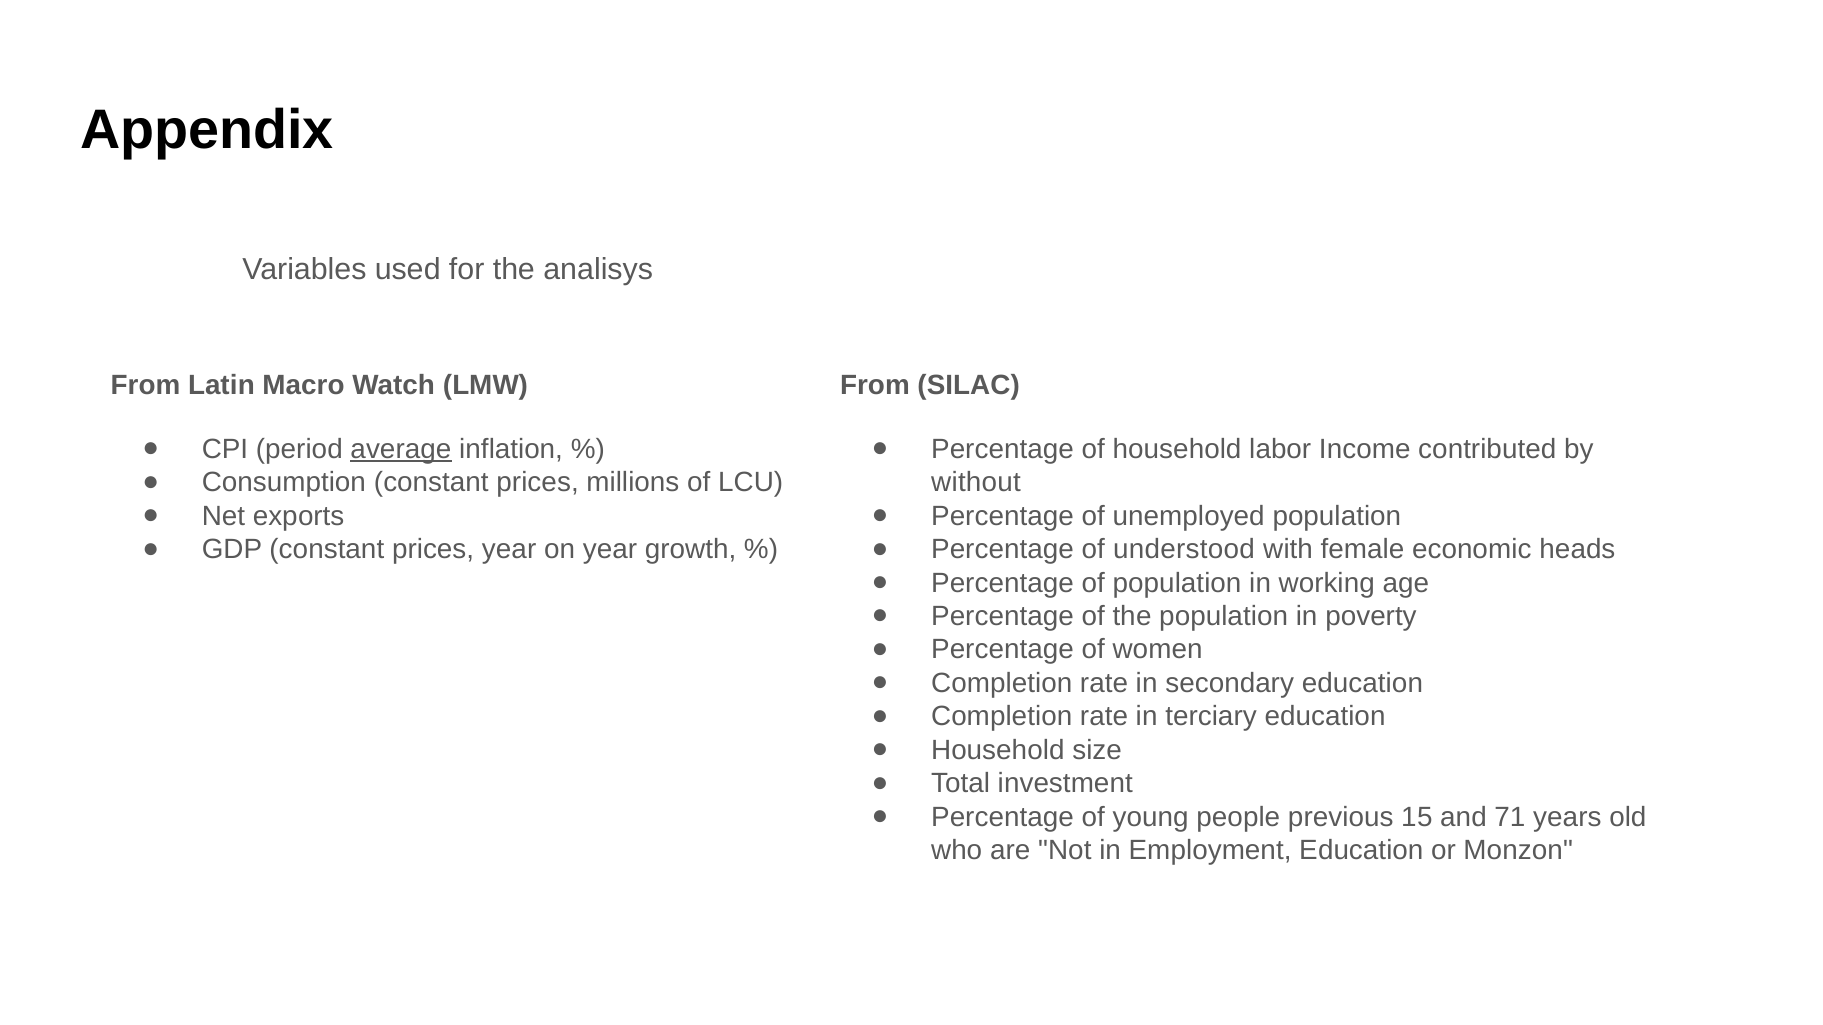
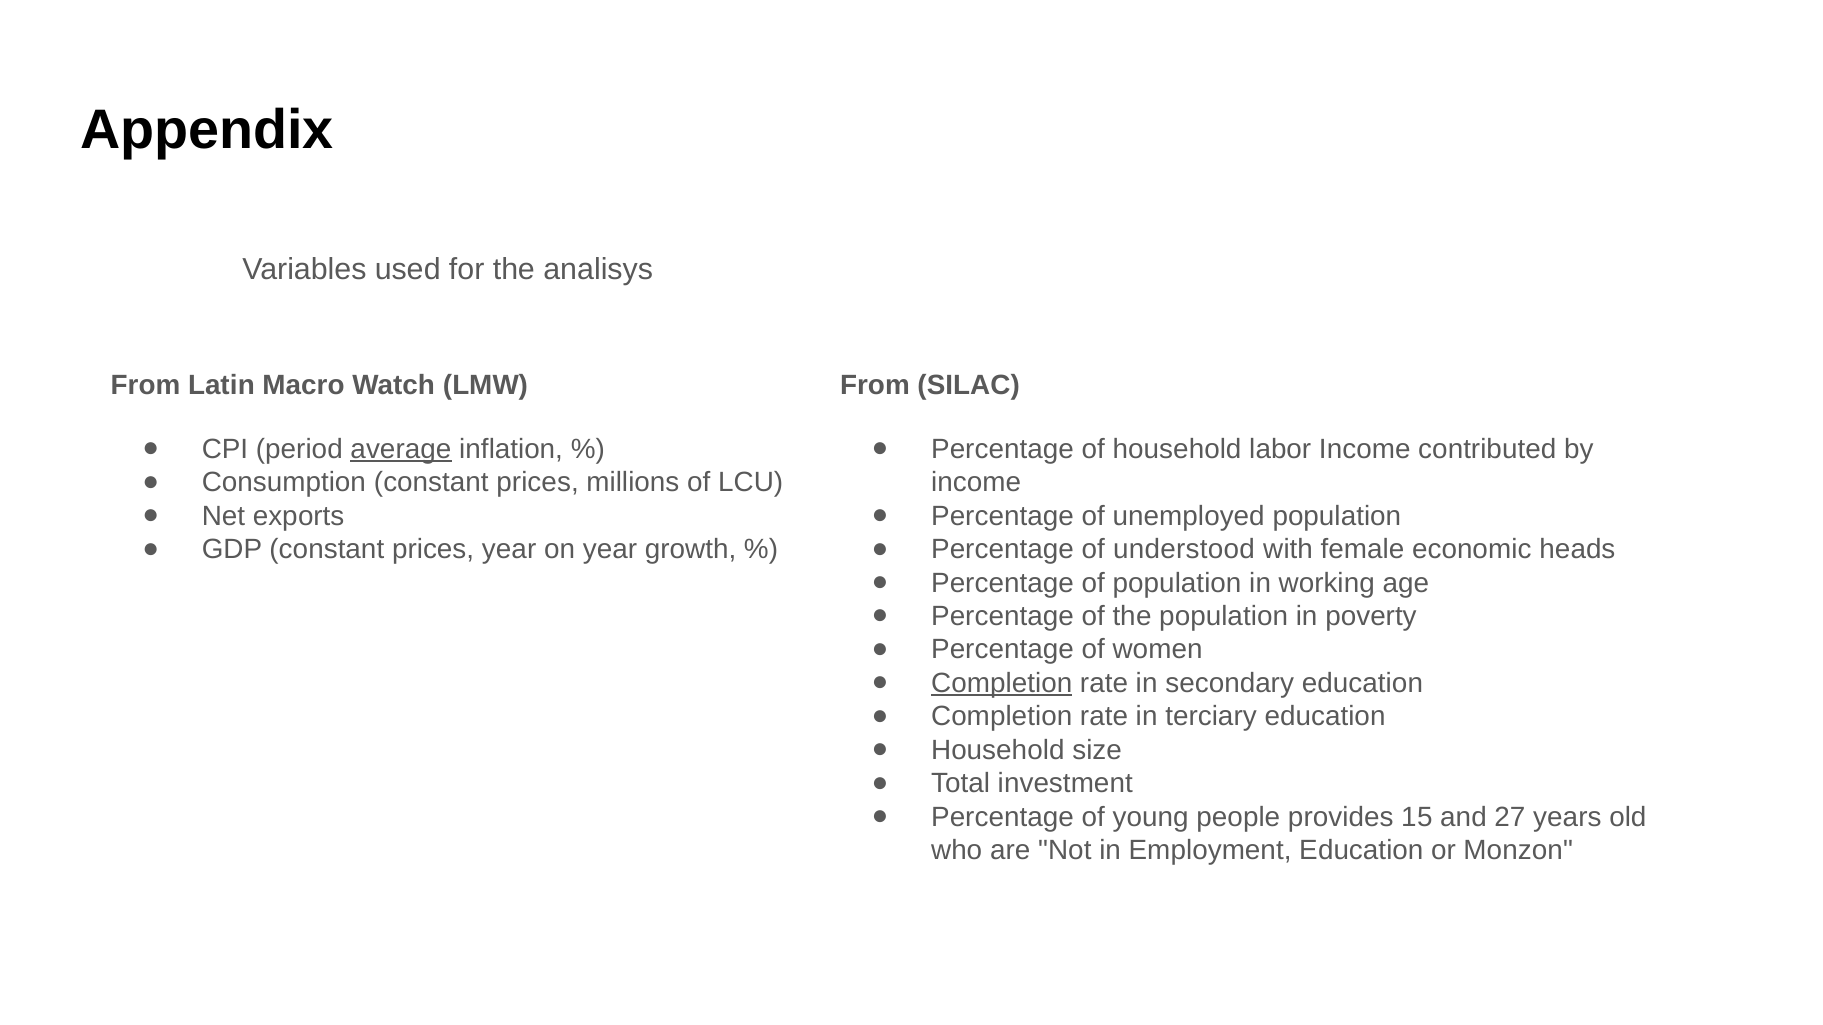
without at (976, 483): without -> income
Completion at (1002, 683) underline: none -> present
previous: previous -> provides
71: 71 -> 27
